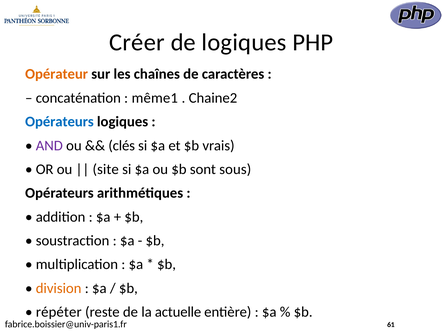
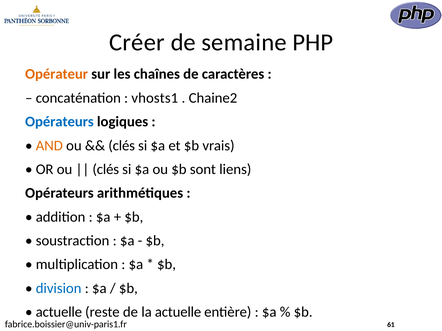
de logiques: logiques -> semaine
même1: même1 -> vhosts1
AND colour: purple -> orange
site at (106, 170): site -> clés
sous: sous -> liens
division colour: orange -> blue
répéter at (59, 312): répéter -> actuelle
